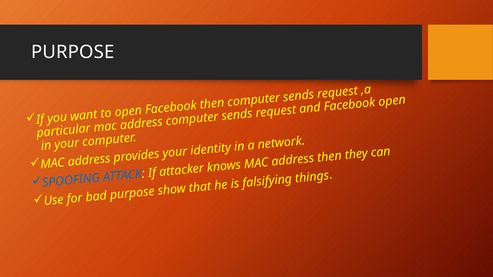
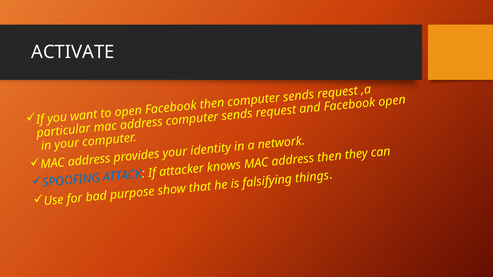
PURPOSE at (73, 52): PURPOSE -> ACTIVATE
